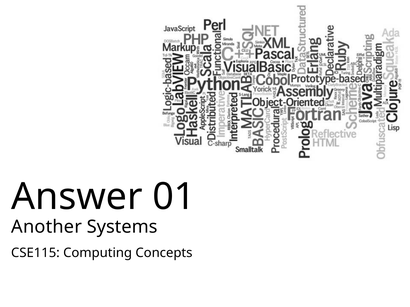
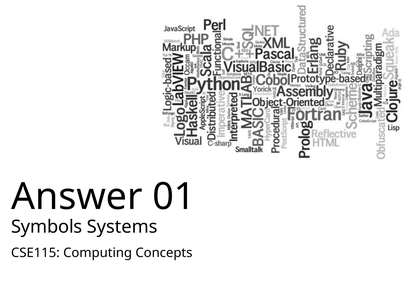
Another: Another -> Symbols
